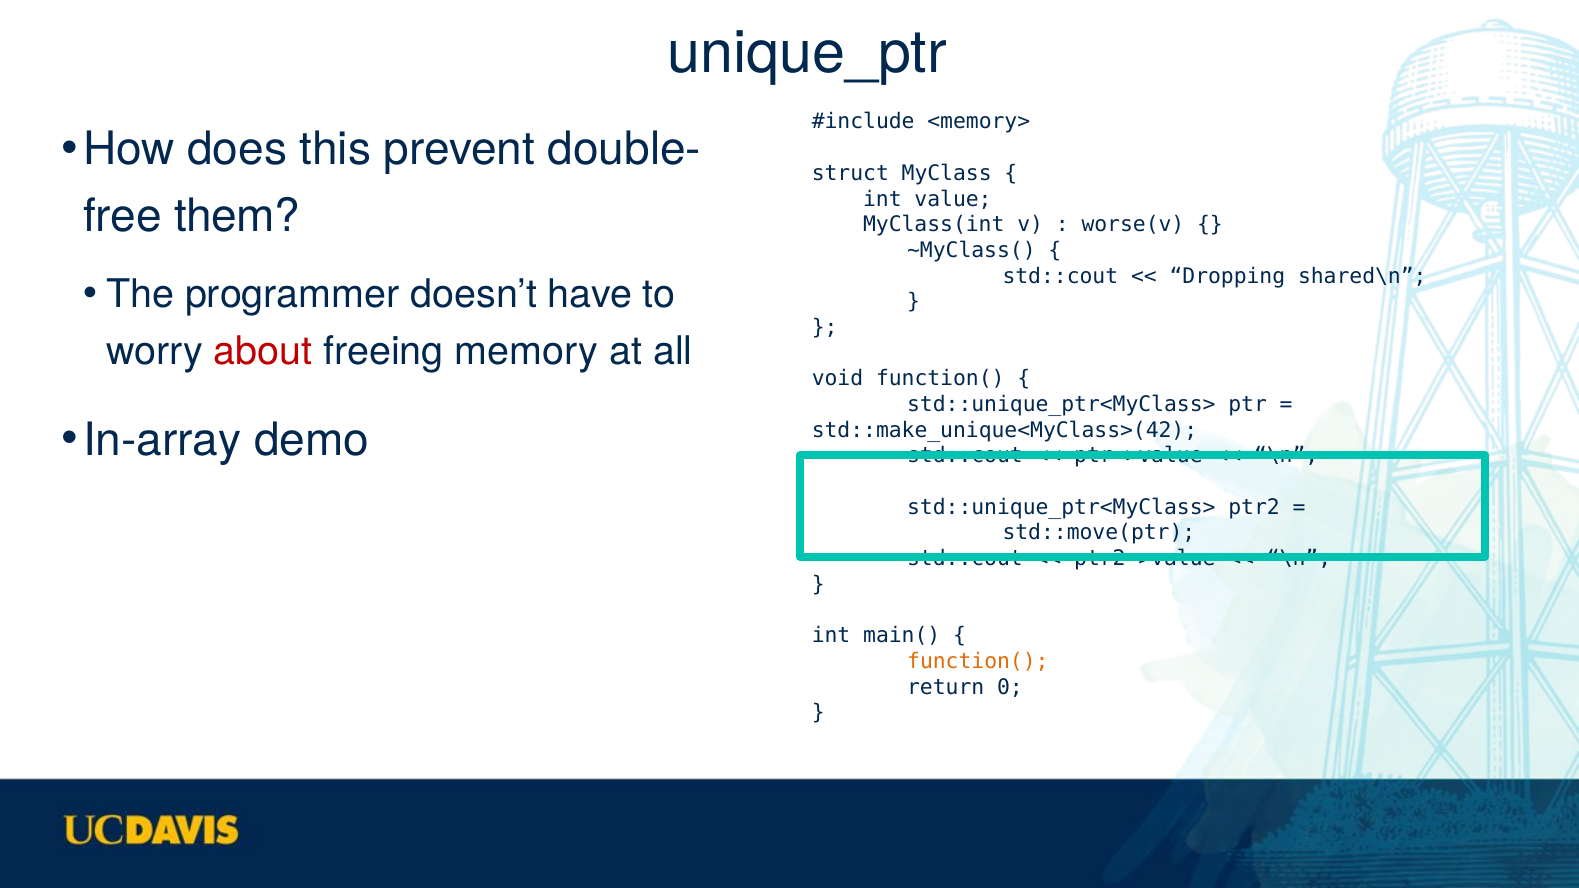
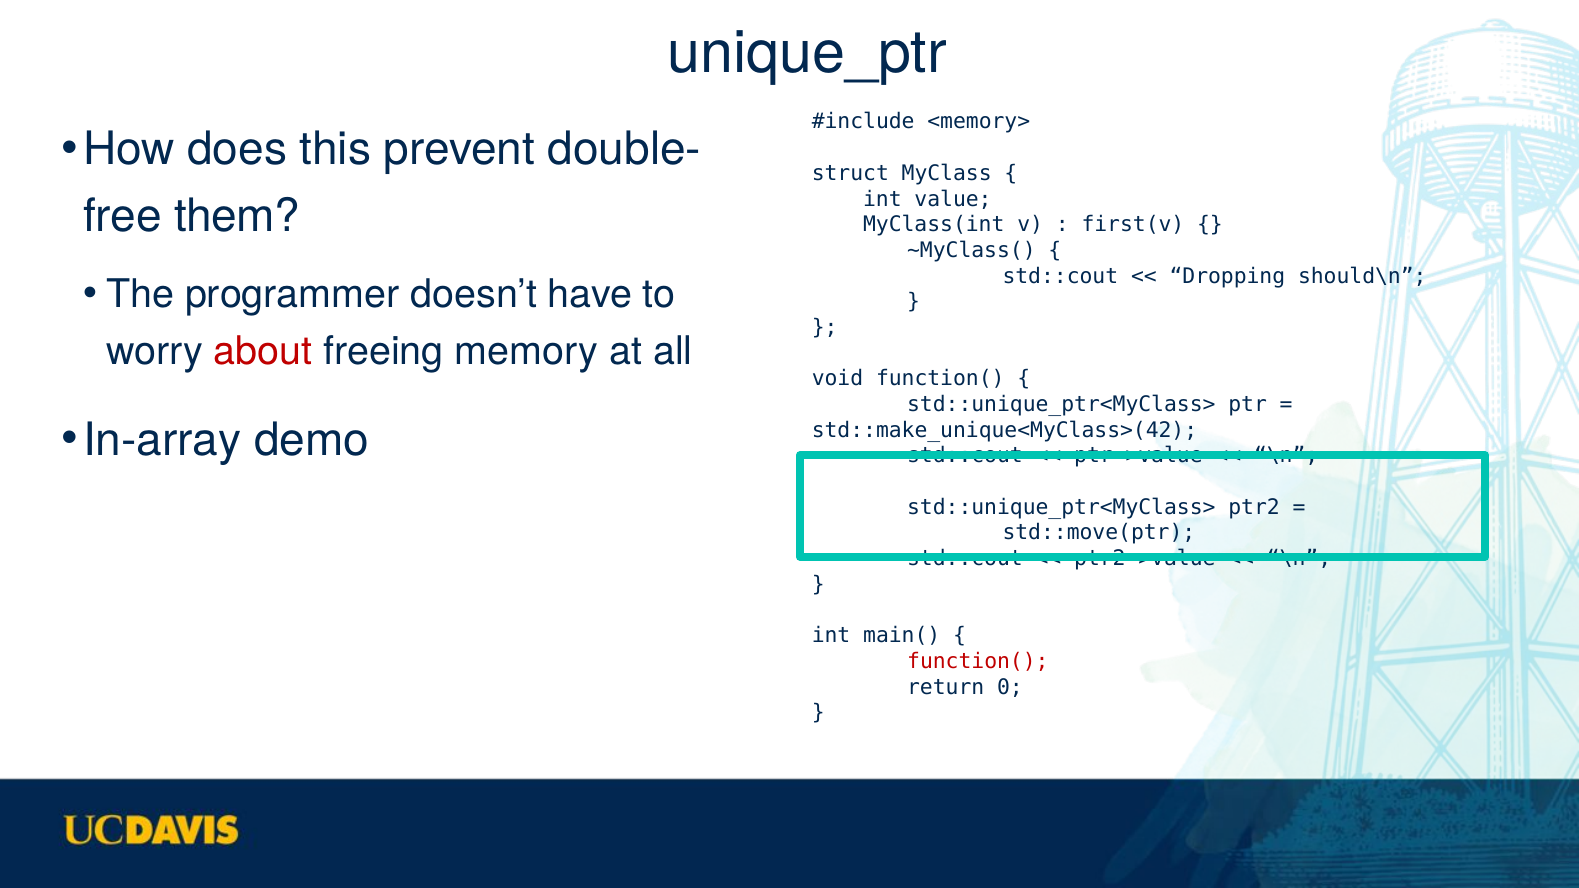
worse(v: worse(v -> first(v
shared\n: shared\n -> should\n
function( at (978, 661) colour: orange -> red
